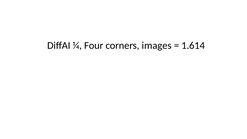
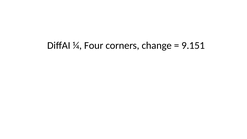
images: images -> change
1.614: 1.614 -> 9.151
